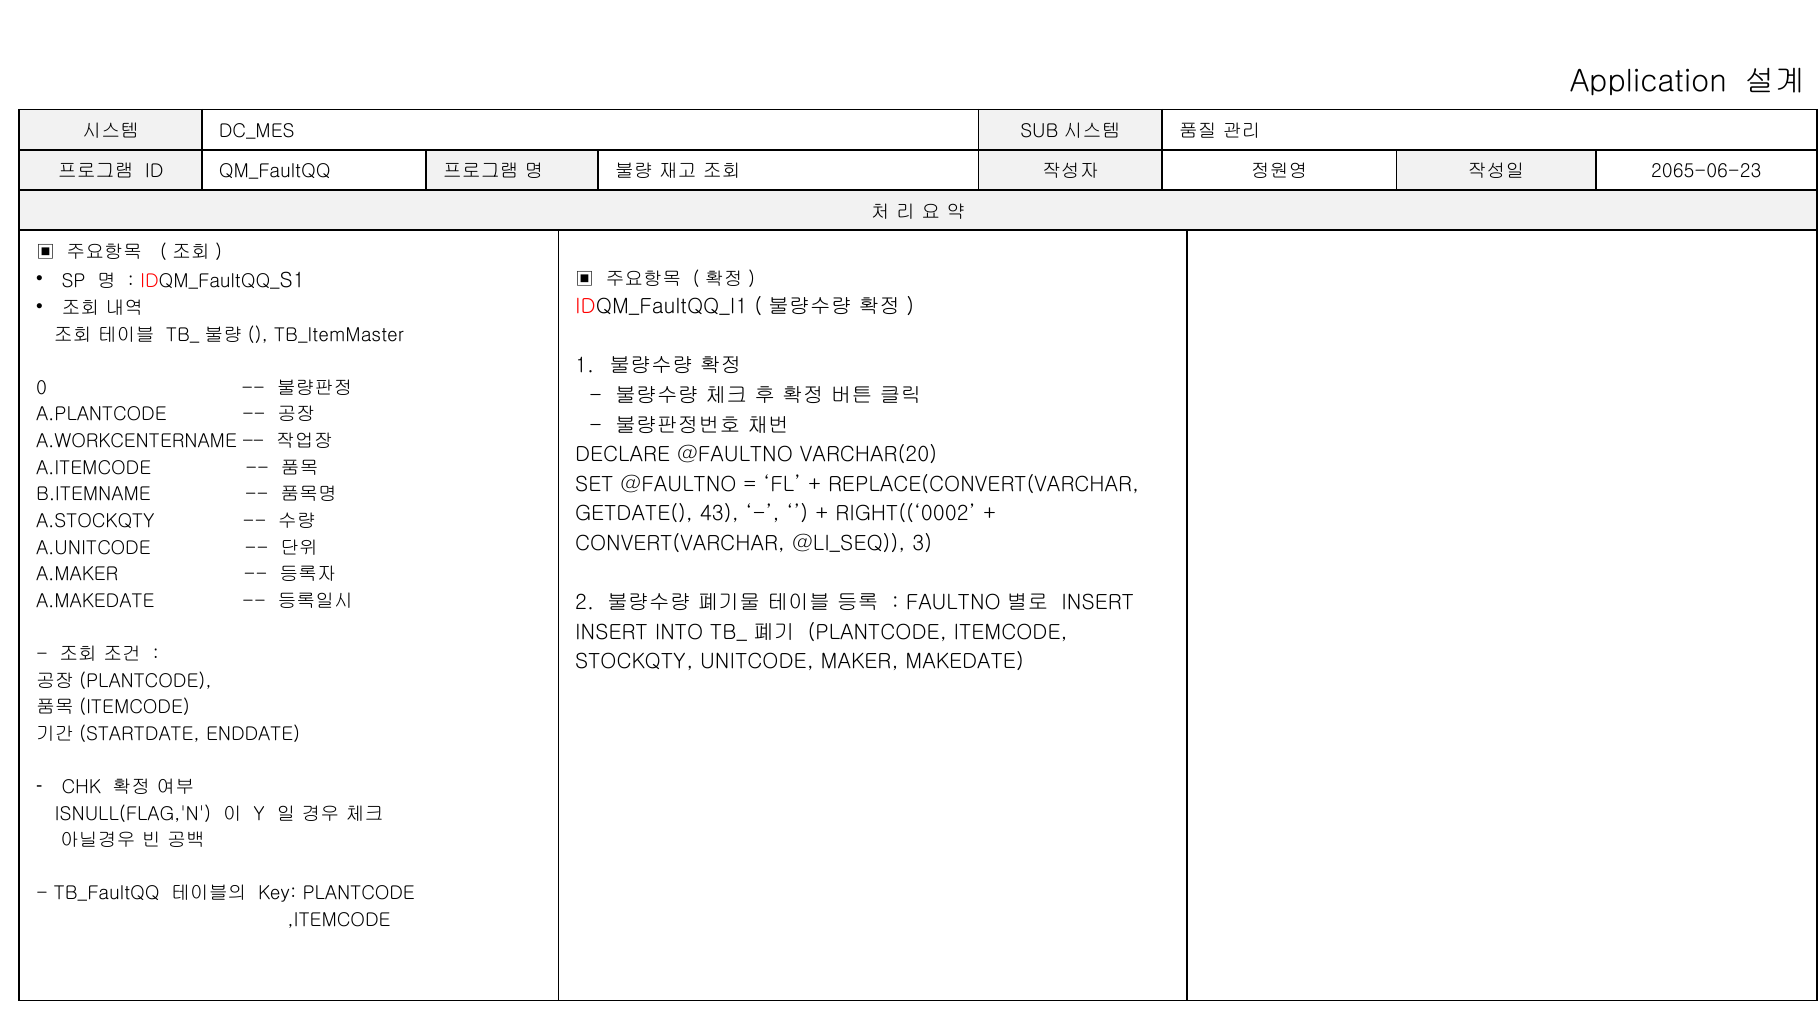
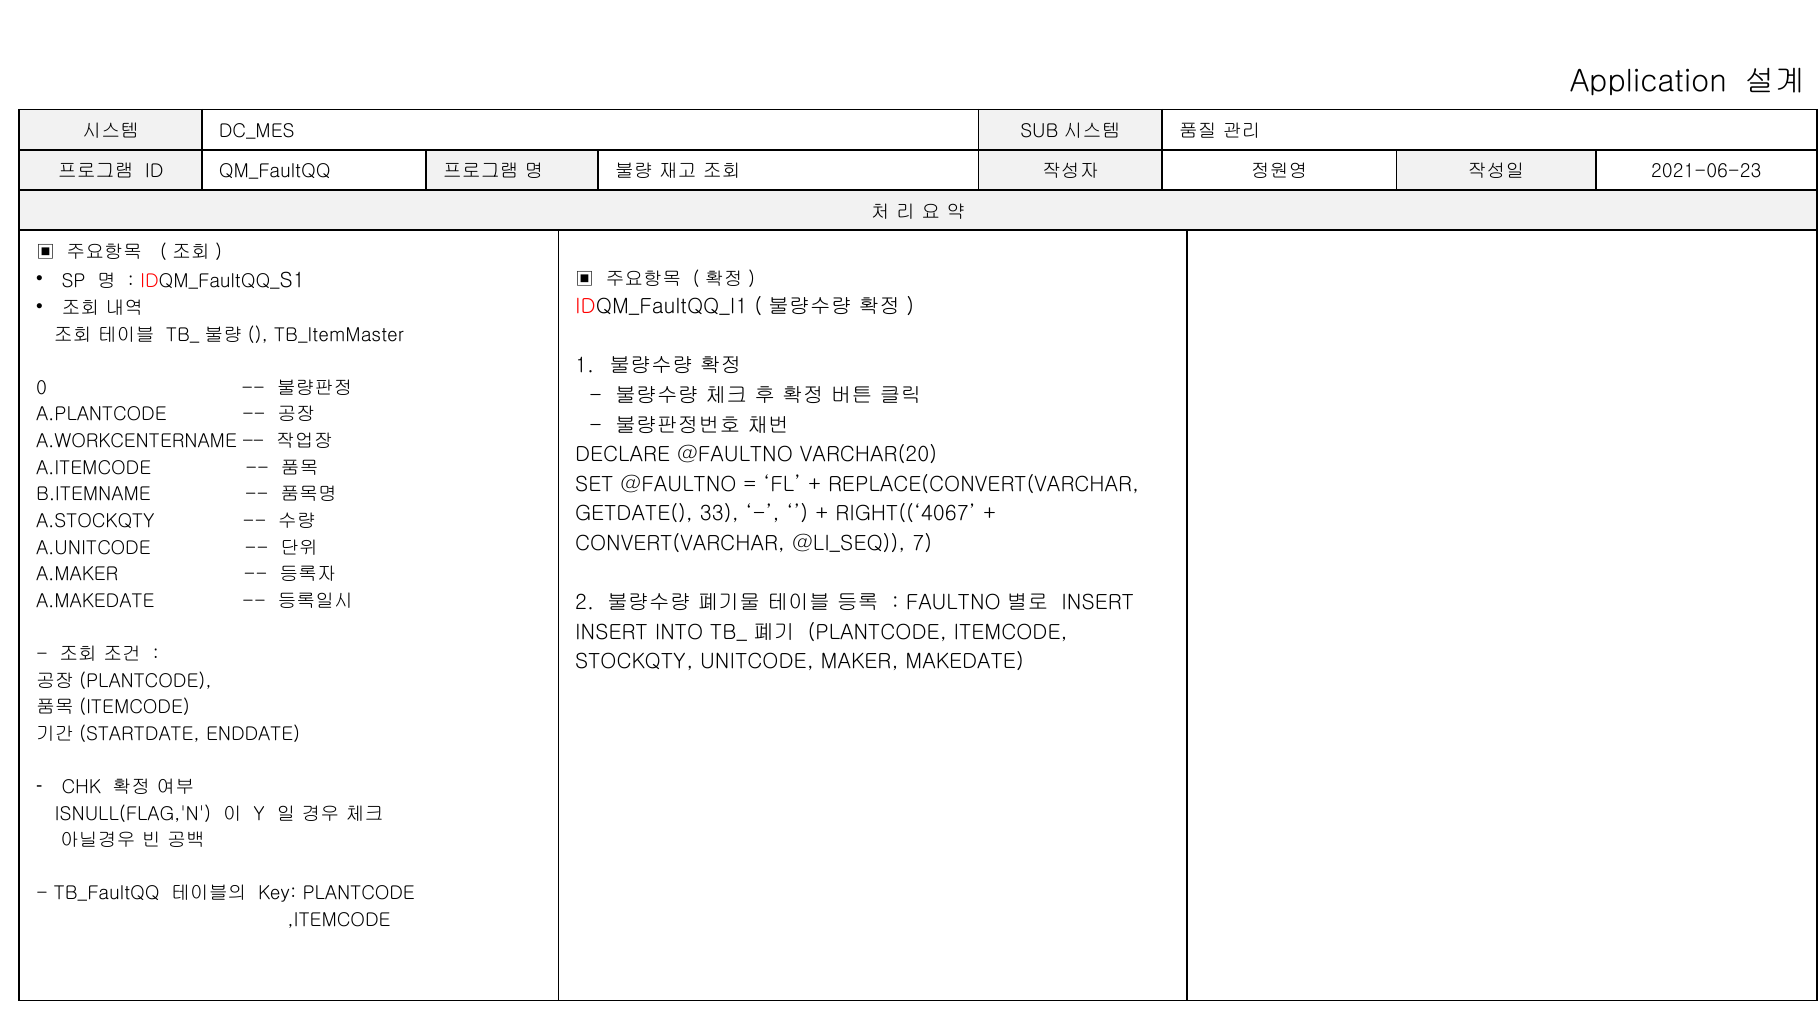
2065-06-23: 2065-06-23 -> 2021-06-23
43: 43 -> 33
RIGHT((‘0002: RIGHT((‘0002 -> RIGHT((‘4067
3: 3 -> 7
